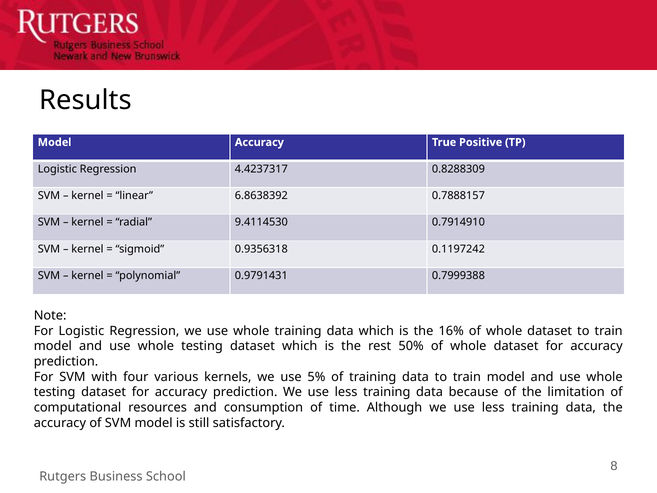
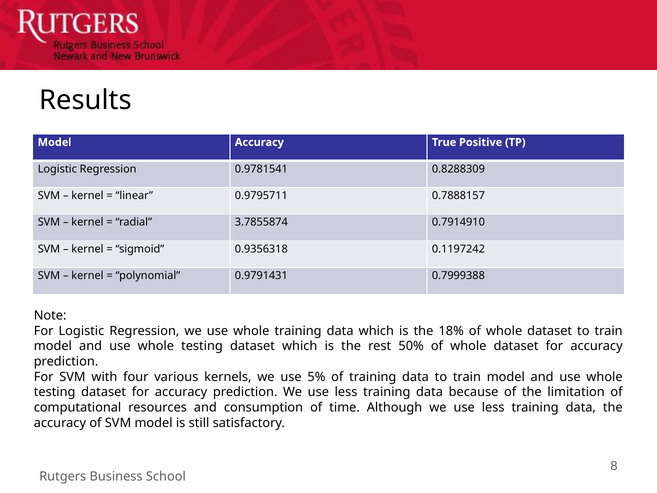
4.4237317: 4.4237317 -> 0.9781541
6.8638392: 6.8638392 -> 0.9795711
9.4114530: 9.4114530 -> 3.7855874
16%: 16% -> 18%
